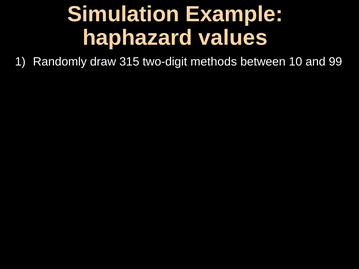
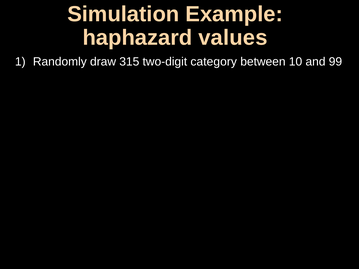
methods: methods -> category
